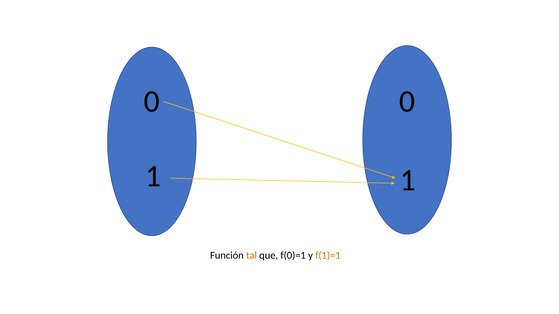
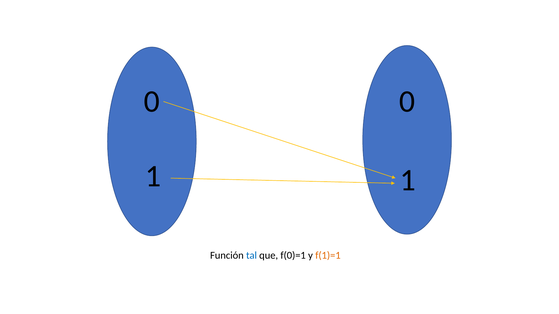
tal colour: orange -> blue
